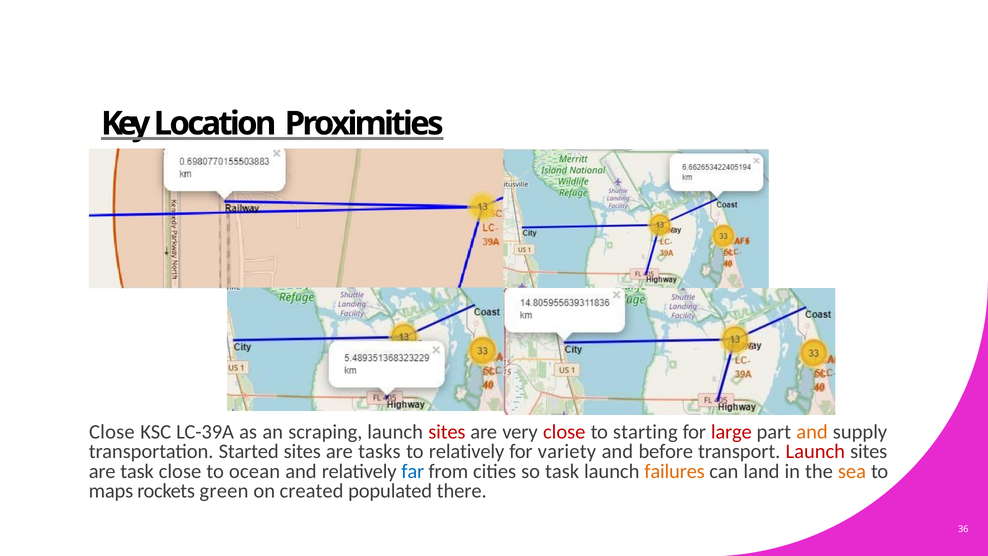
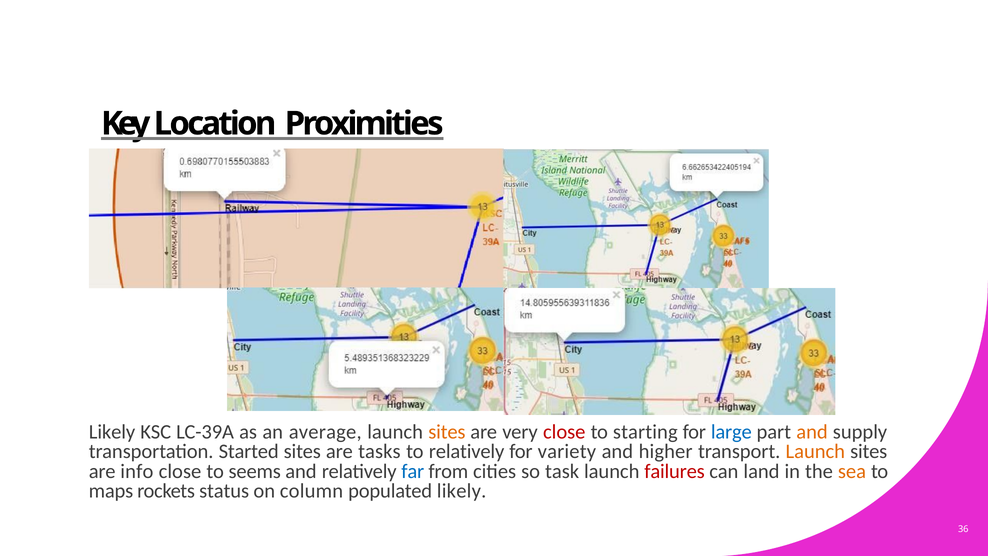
Close at (112, 432): Close -> Likely
scraping: scraping -> average
sites at (447, 432) colour: red -> orange
large colour: red -> blue
before: before -> higher
Launch at (815, 451) colour: red -> orange
are task: task -> info
ocean: ocean -> seems
failures colour: orange -> red
green: green -> status
created: created -> column
populated there: there -> likely
